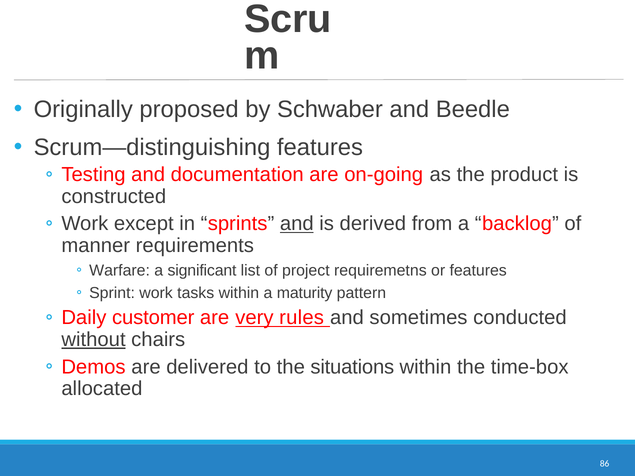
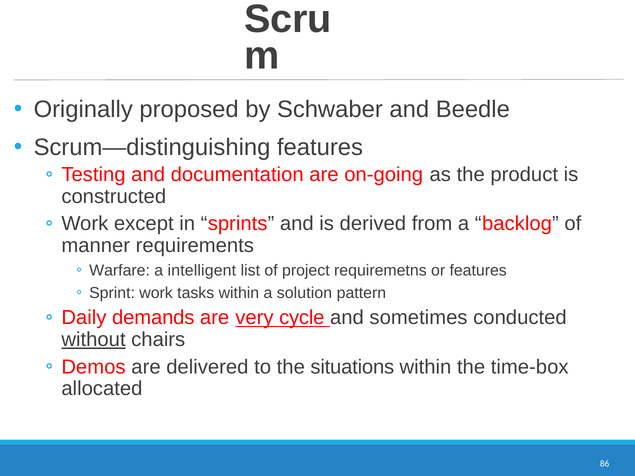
and at (297, 224) underline: present -> none
significant: significant -> intelligent
maturity: maturity -> solution
customer: customer -> demands
rules: rules -> cycle
